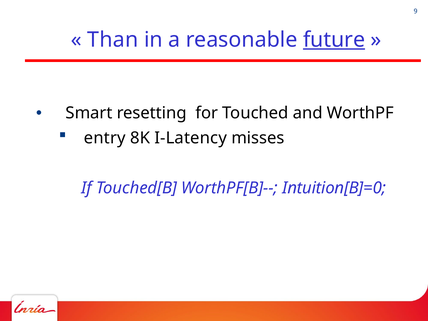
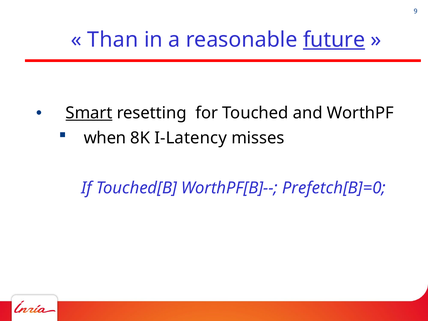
Smart underline: none -> present
entry: entry -> when
Intuition[B]=0: Intuition[B]=0 -> Prefetch[B]=0
